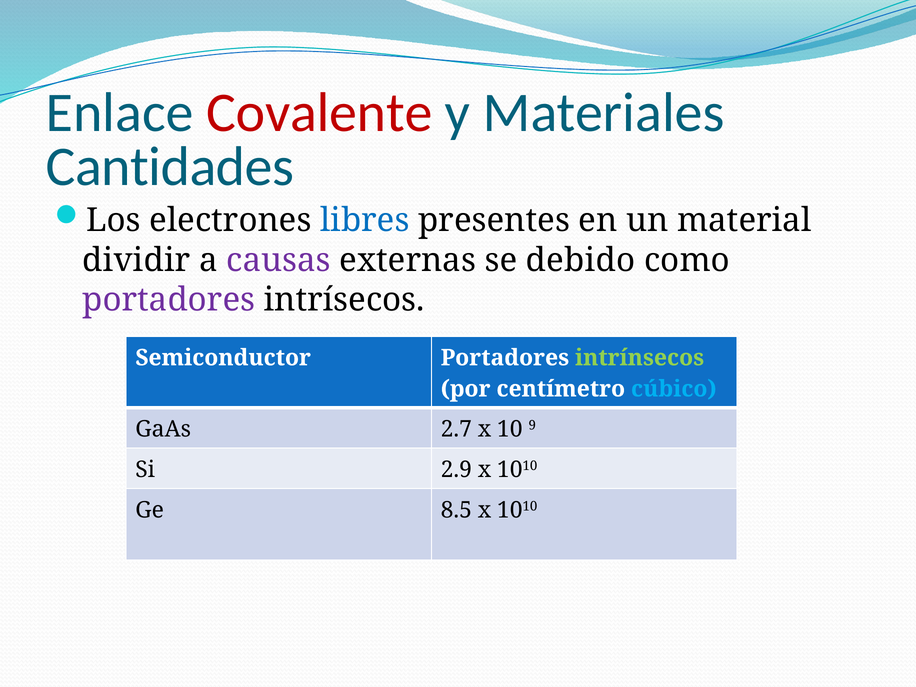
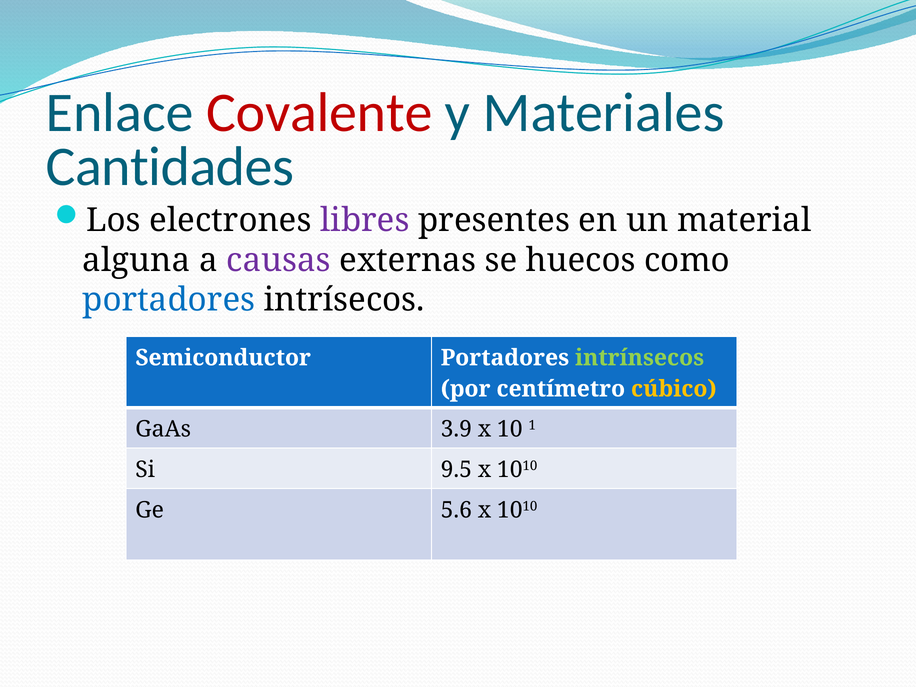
libres colour: blue -> purple
dividir: dividir -> alguna
debido: debido -> huecos
portadores at (169, 300) colour: purple -> blue
cúbico colour: light blue -> yellow
2.7: 2.7 -> 3.9
9: 9 -> 1
2.9: 2.9 -> 9.5
8.5: 8.5 -> 5.6
